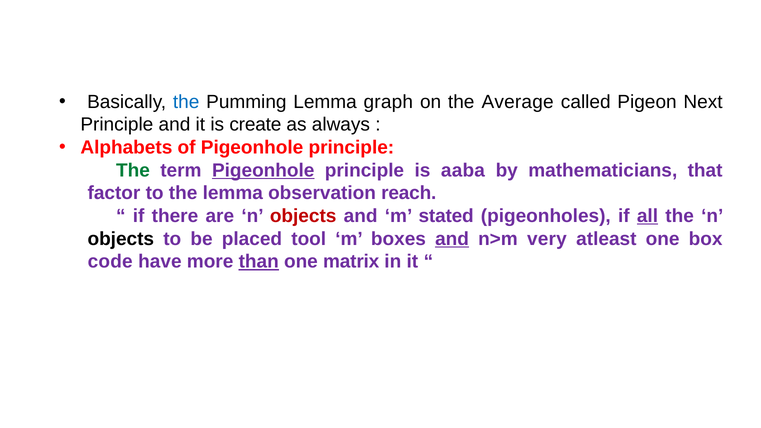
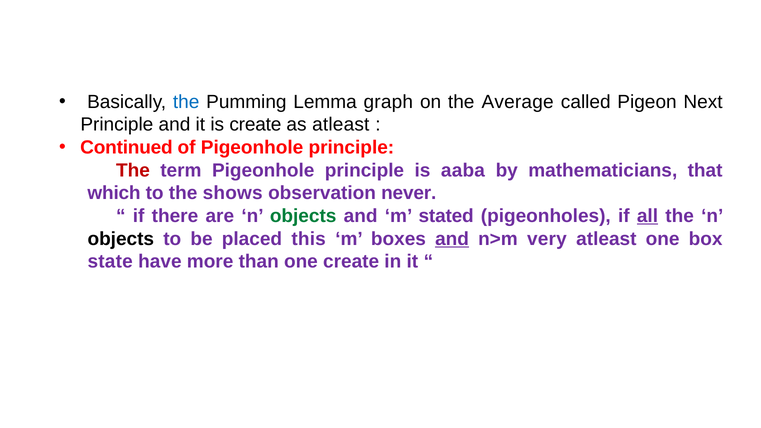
as always: always -> atleast
Alphabets: Alphabets -> Continued
The at (133, 170) colour: green -> red
Pigeonhole at (263, 170) underline: present -> none
factor: factor -> which
the lemma: lemma -> shows
reach: reach -> never
objects at (303, 216) colour: red -> green
tool: tool -> this
code: code -> state
than underline: present -> none
one matrix: matrix -> create
